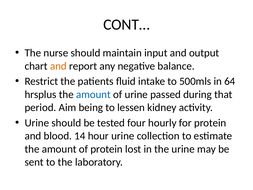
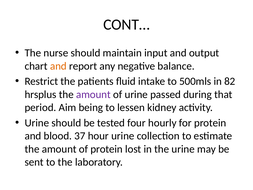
64: 64 -> 82
amount at (93, 94) colour: blue -> purple
14: 14 -> 37
